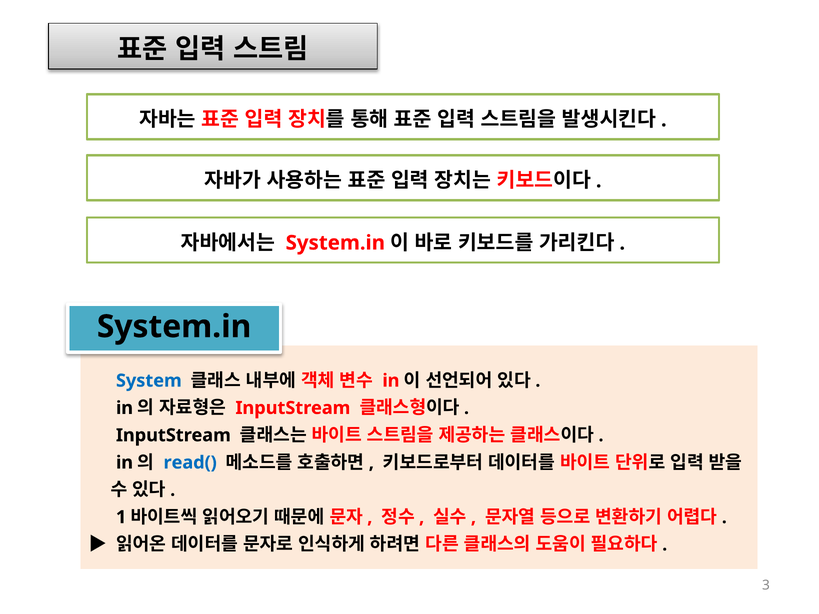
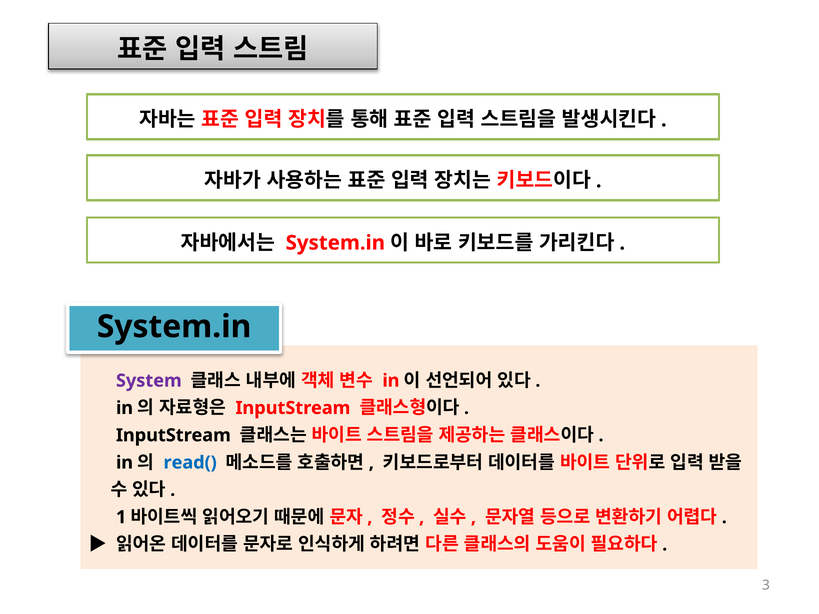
System colour: blue -> purple
